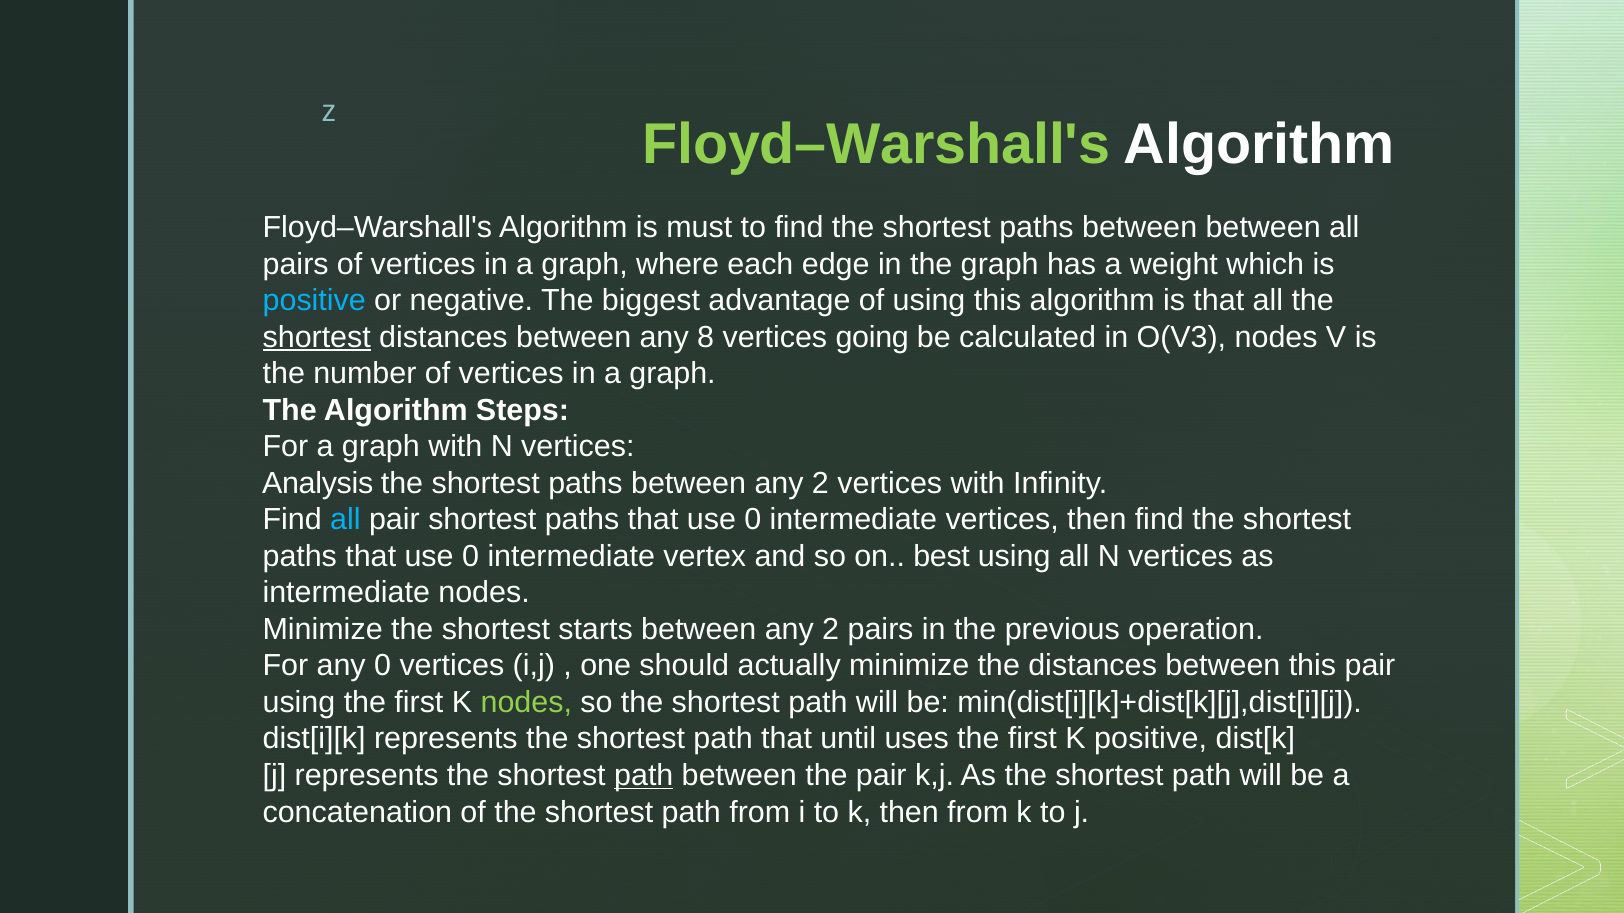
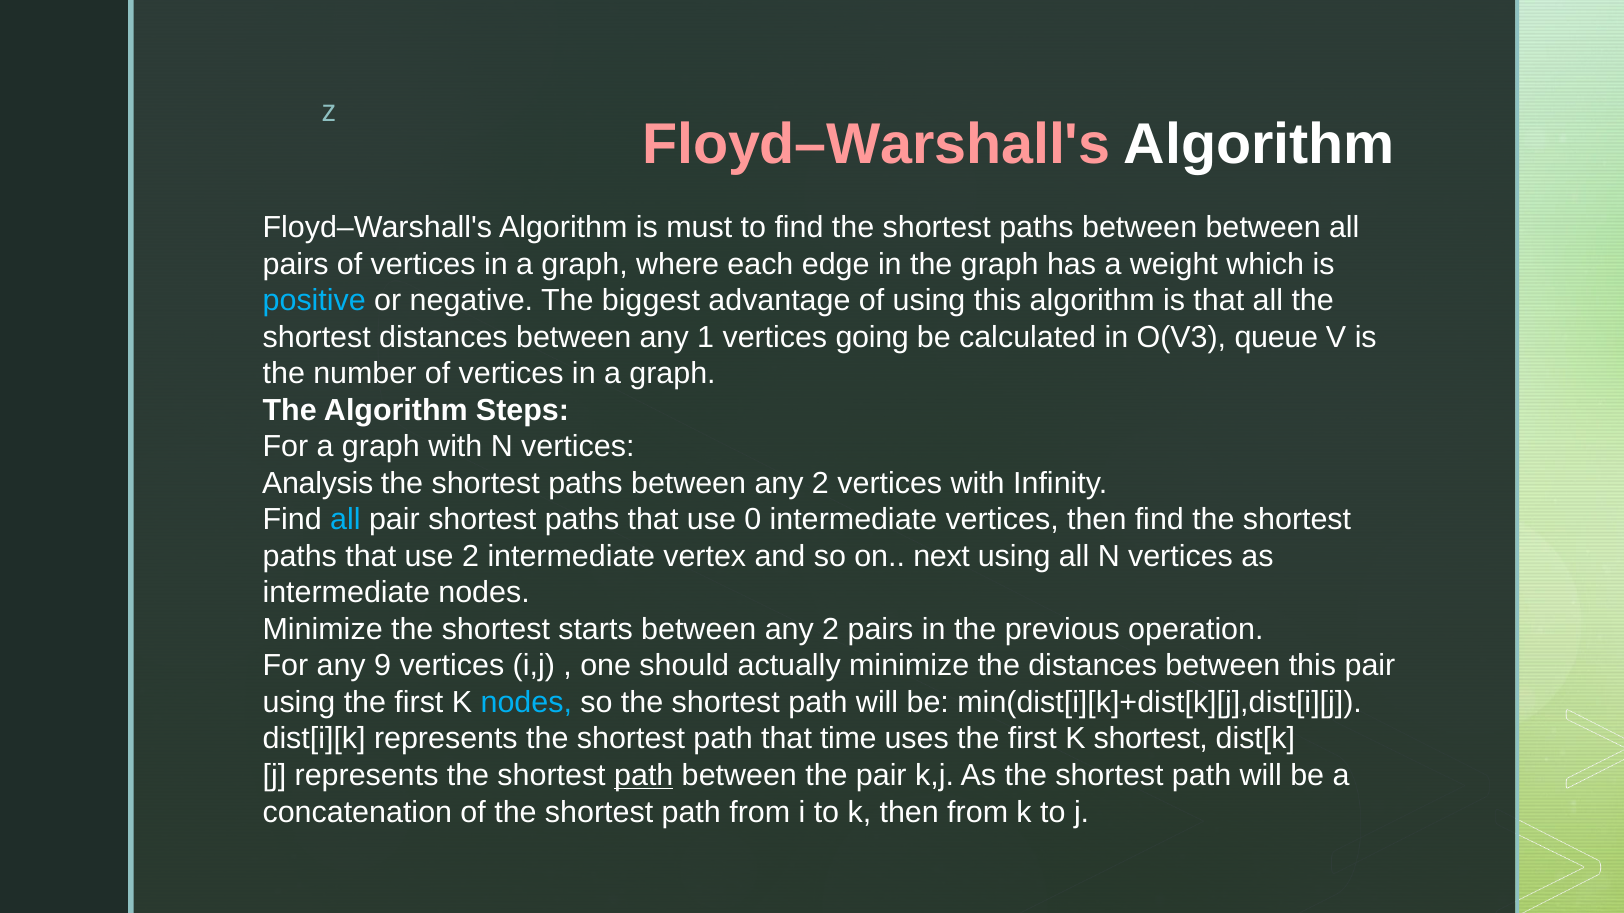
Floyd–Warshall's at (876, 144) colour: light green -> pink
shortest at (317, 337) underline: present -> none
8: 8 -> 1
O(V3 nodes: nodes -> queue
0 at (471, 557): 0 -> 2
best: best -> next
any 0: 0 -> 9
nodes at (526, 703) colour: light green -> light blue
until: until -> time
K positive: positive -> shortest
